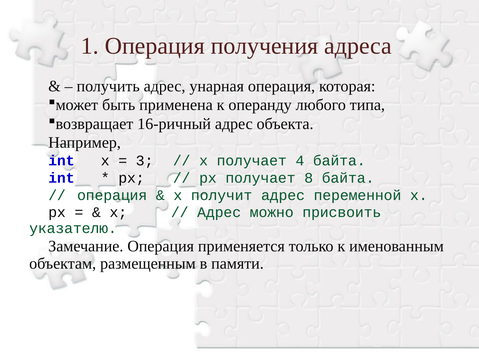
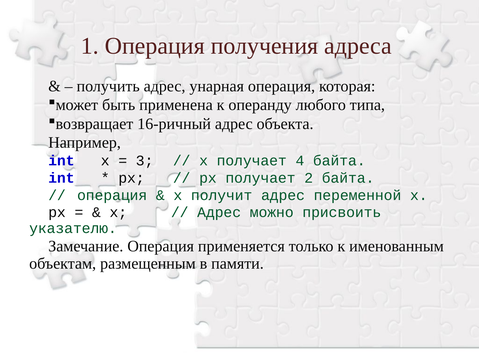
8: 8 -> 2
